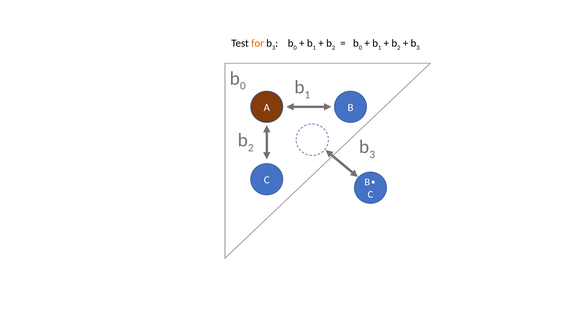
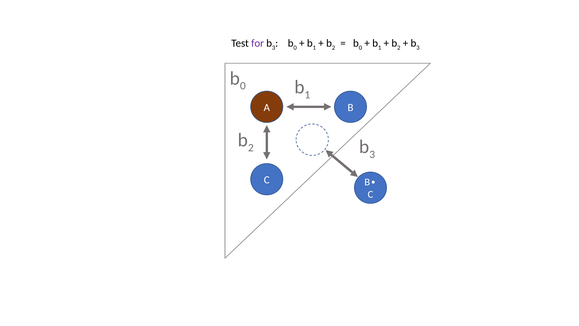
for colour: orange -> purple
